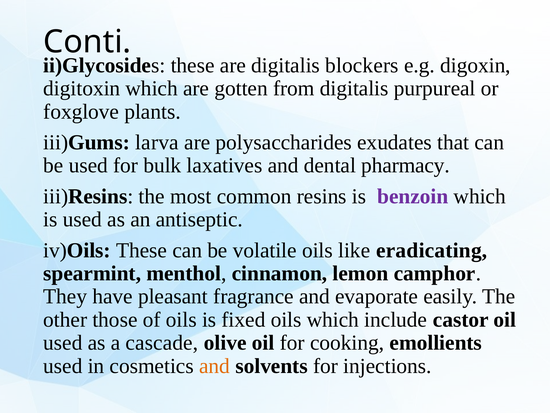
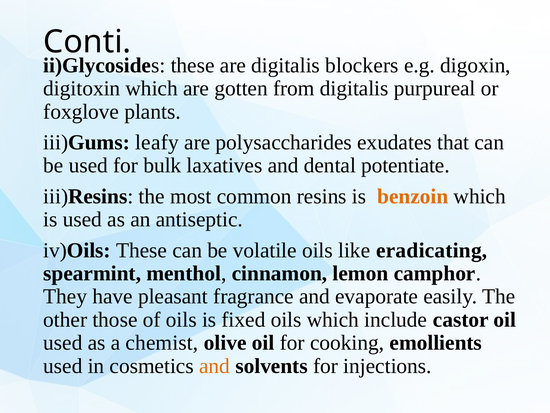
larva: larva -> leafy
pharmacy: pharmacy -> potentiate
benzoin colour: purple -> orange
cascade: cascade -> chemist
